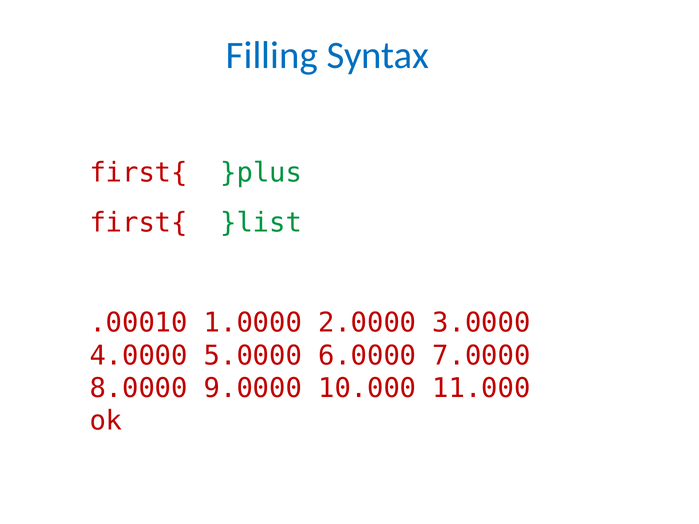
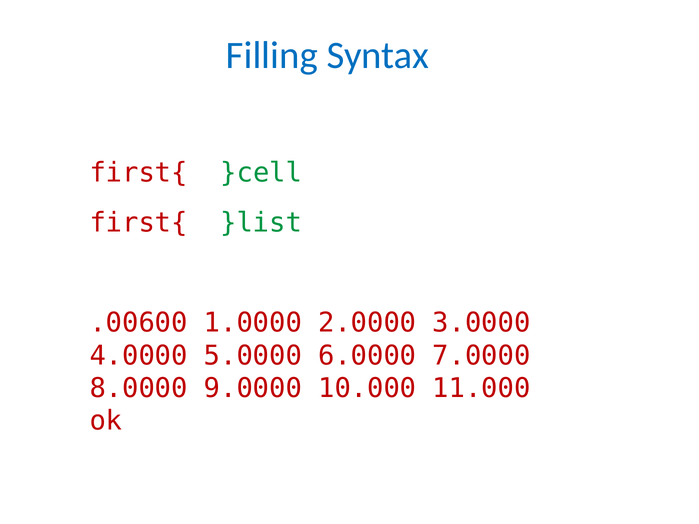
}plus: }plus -> }cell
.00010: .00010 -> .00600
